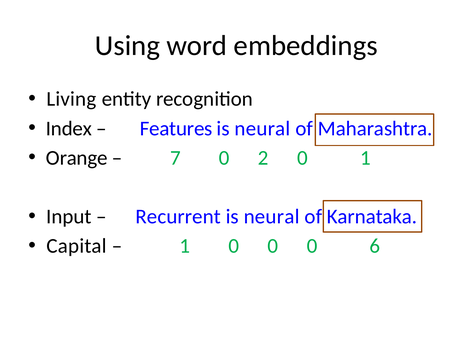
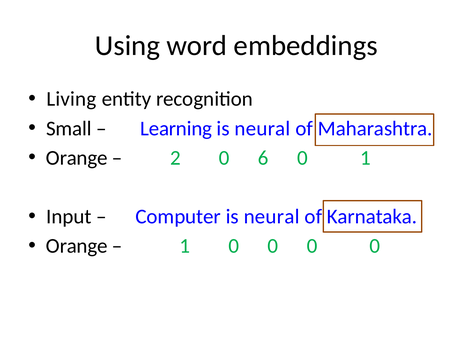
Index: Index -> Small
Features: Features -> Learning
7: 7 -> 2
2: 2 -> 6
Recurrent: Recurrent -> Computer
Capital at (77, 247): Capital -> Orange
0 0 0 6: 6 -> 0
